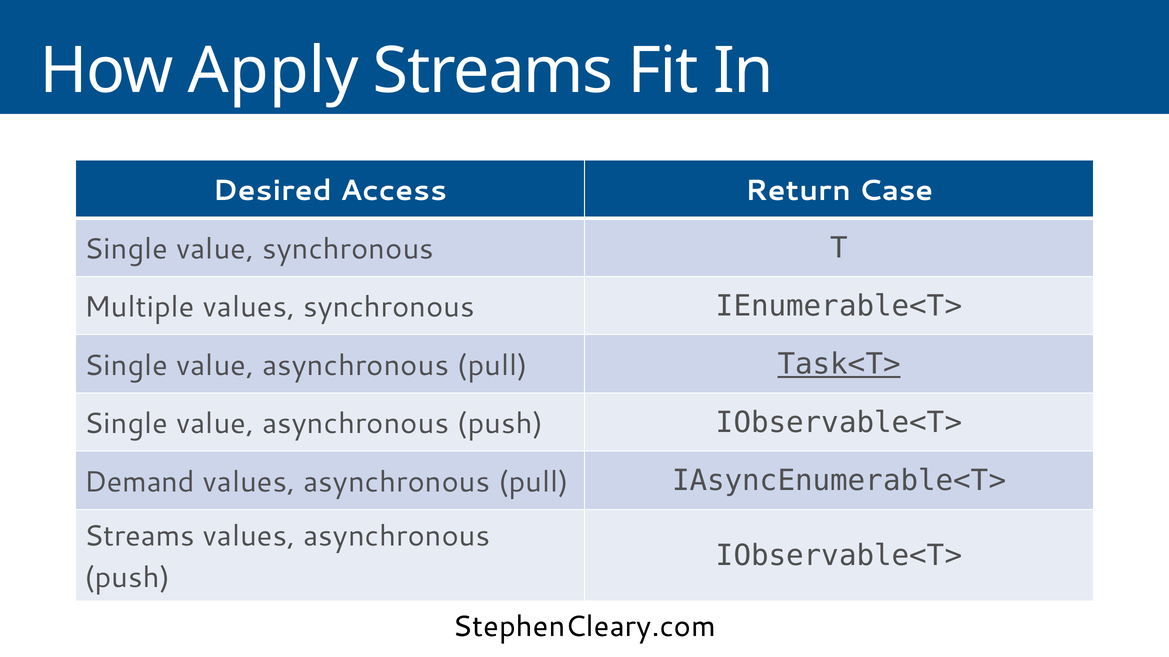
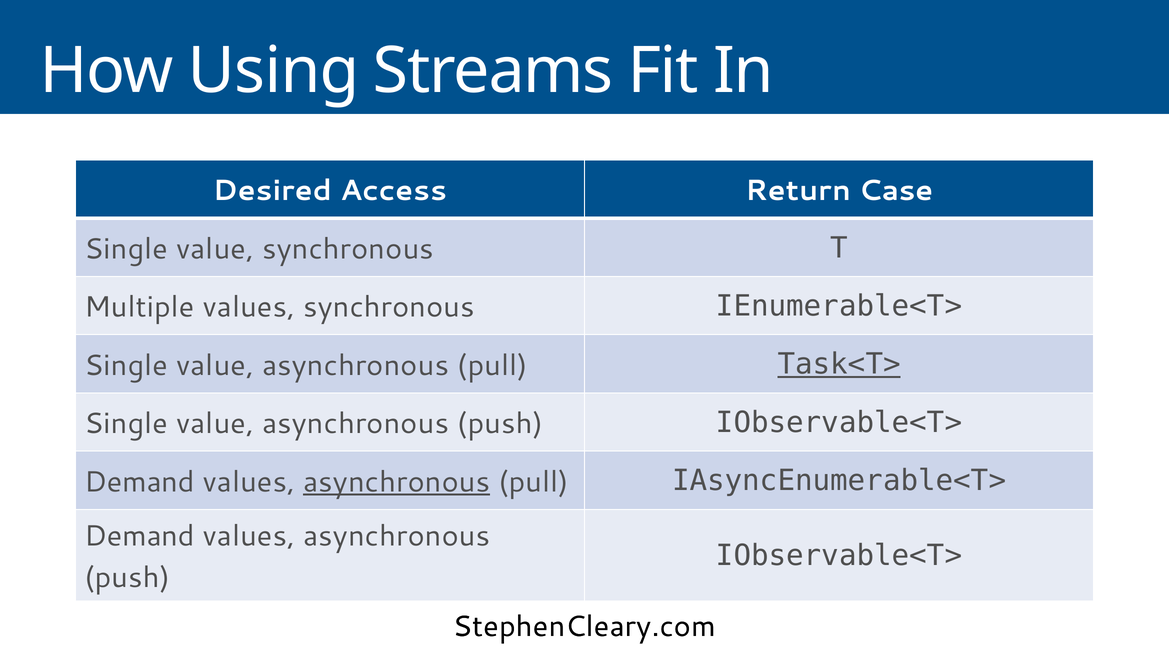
Apply: Apply -> Using
asynchronous at (397, 482) underline: none -> present
Streams at (139, 537): Streams -> Demand
